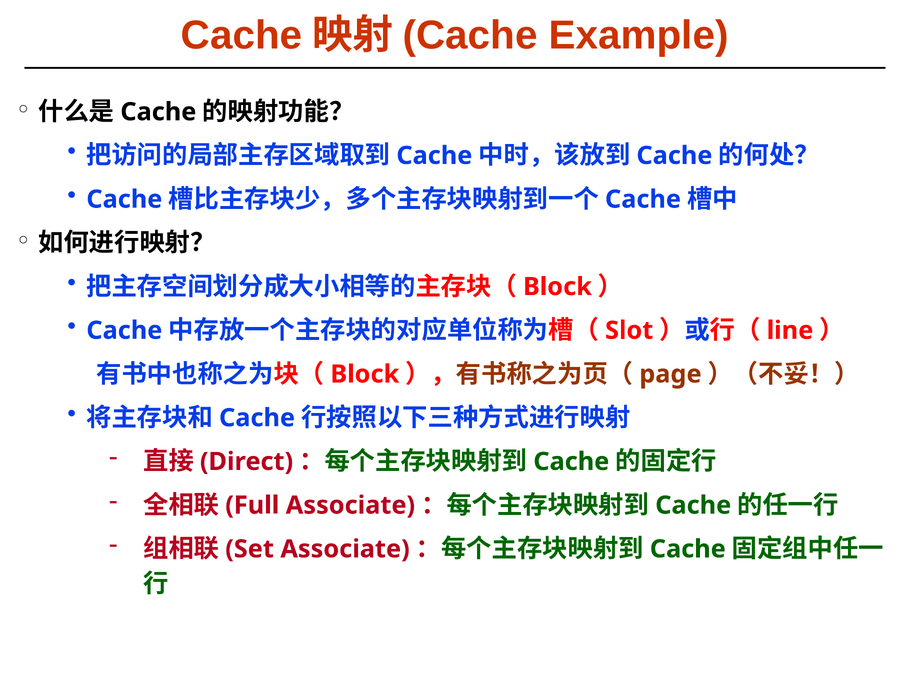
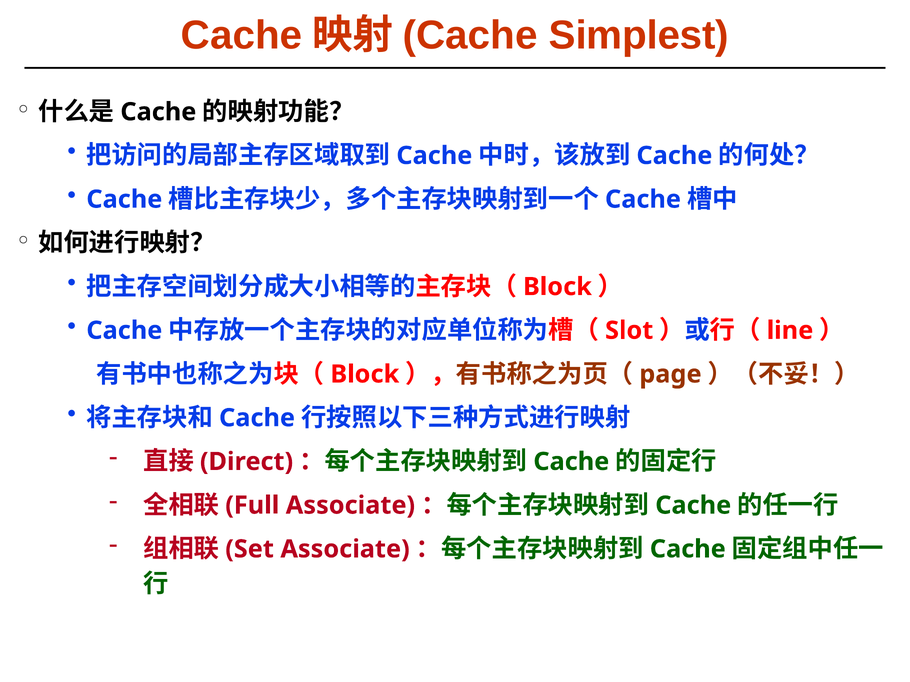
Example: Example -> Simplest
